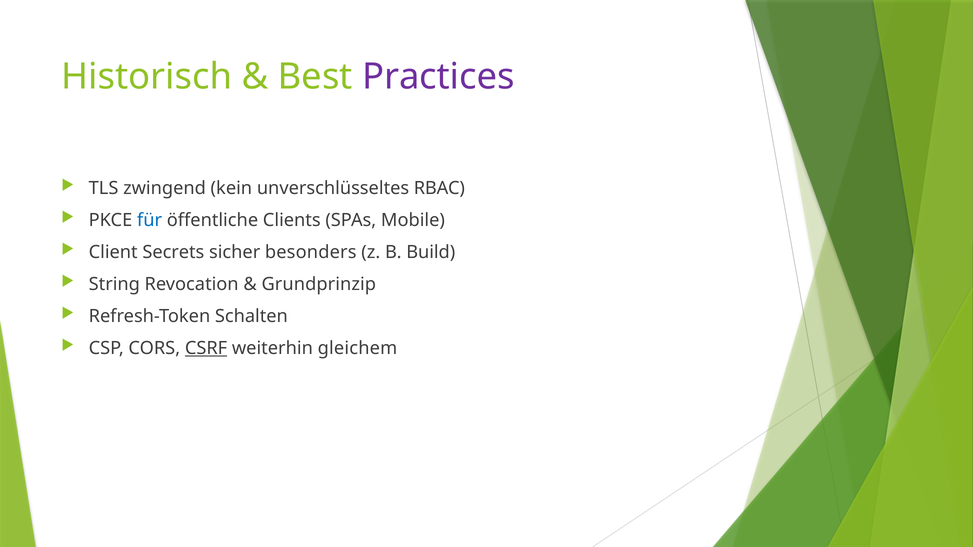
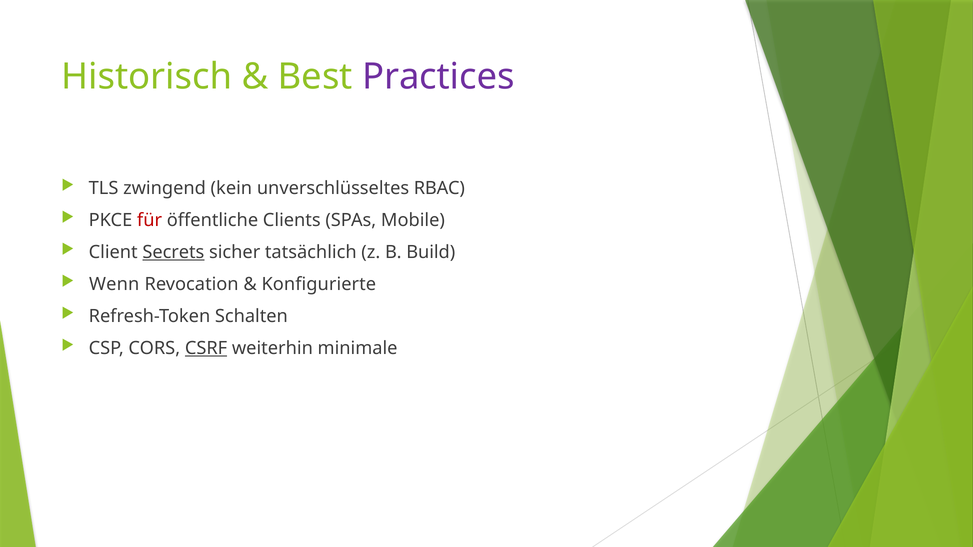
für colour: blue -> red
Secrets underline: none -> present
besonders: besonders -> tatsächlich
String: String -> Wenn
Grundprinzip: Grundprinzip -> Konfigurierte
gleichem: gleichem -> minimale
